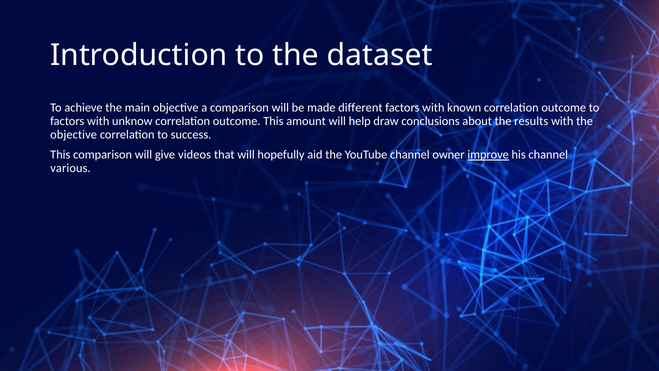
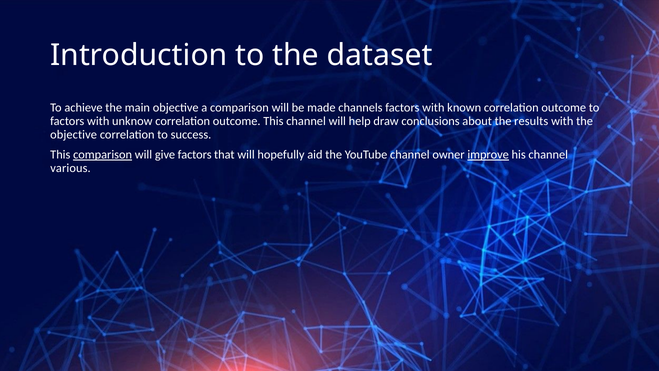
different: different -> channels
This amount: amount -> channel
comparison at (103, 155) underline: none -> present
give videos: videos -> factors
